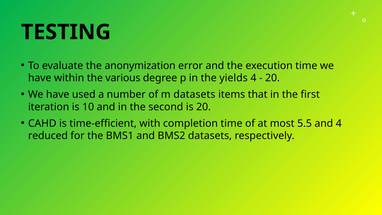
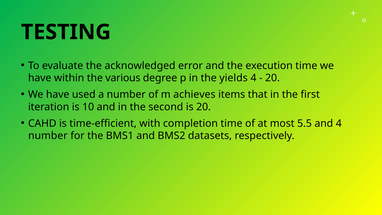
anonymization: anonymization -> acknowledged
m datasets: datasets -> achieves
reduced at (48, 136): reduced -> number
